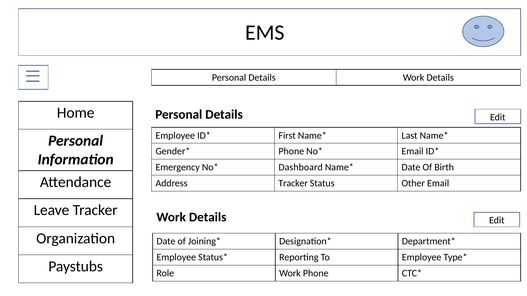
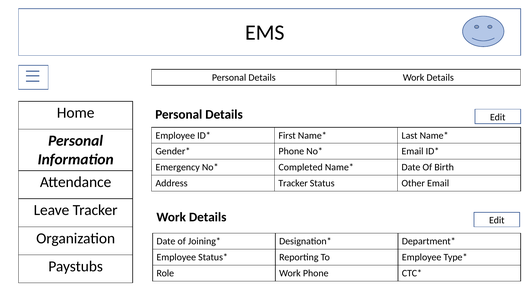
Dashboard: Dashboard -> Completed
